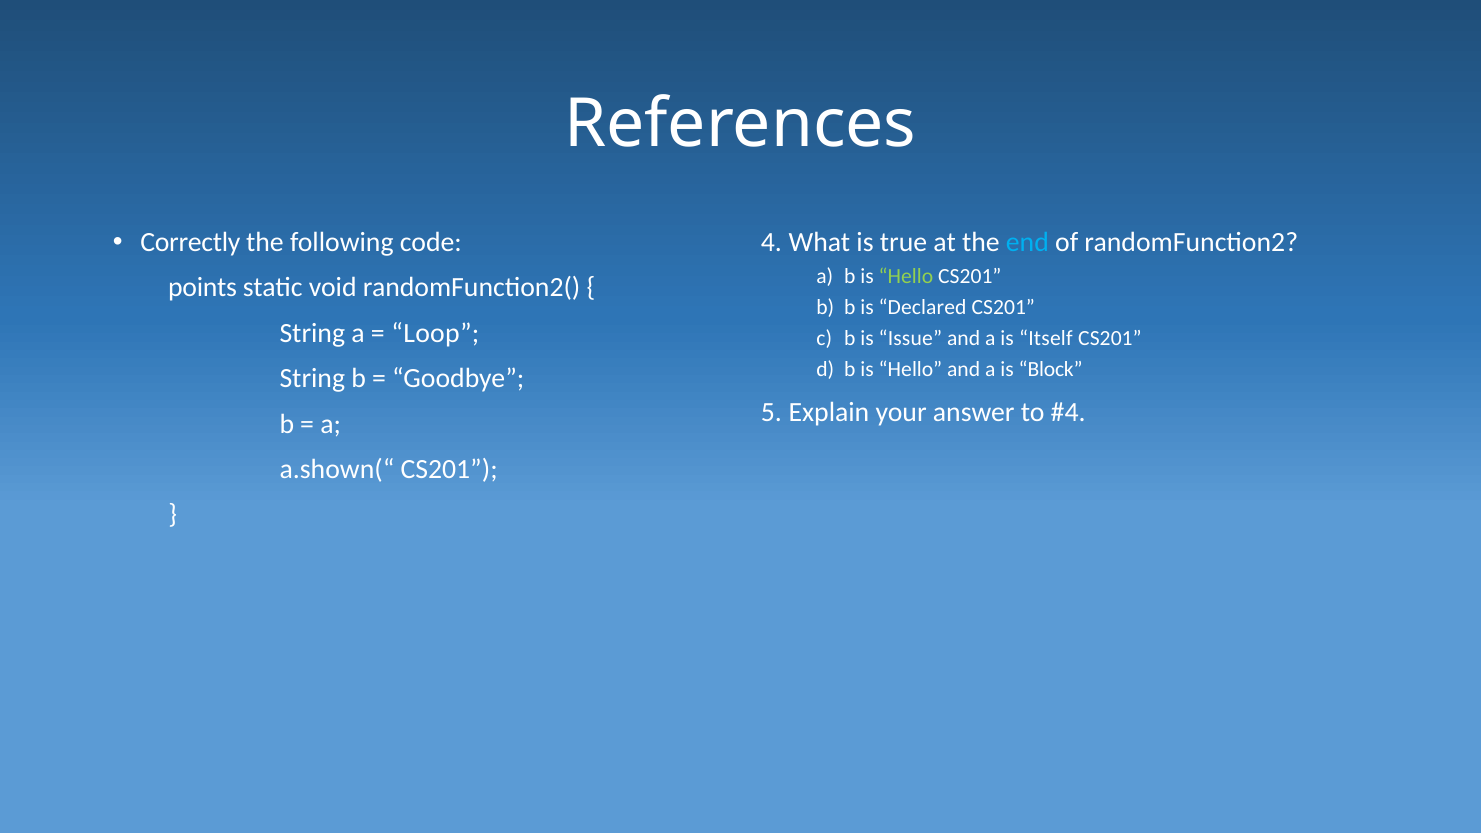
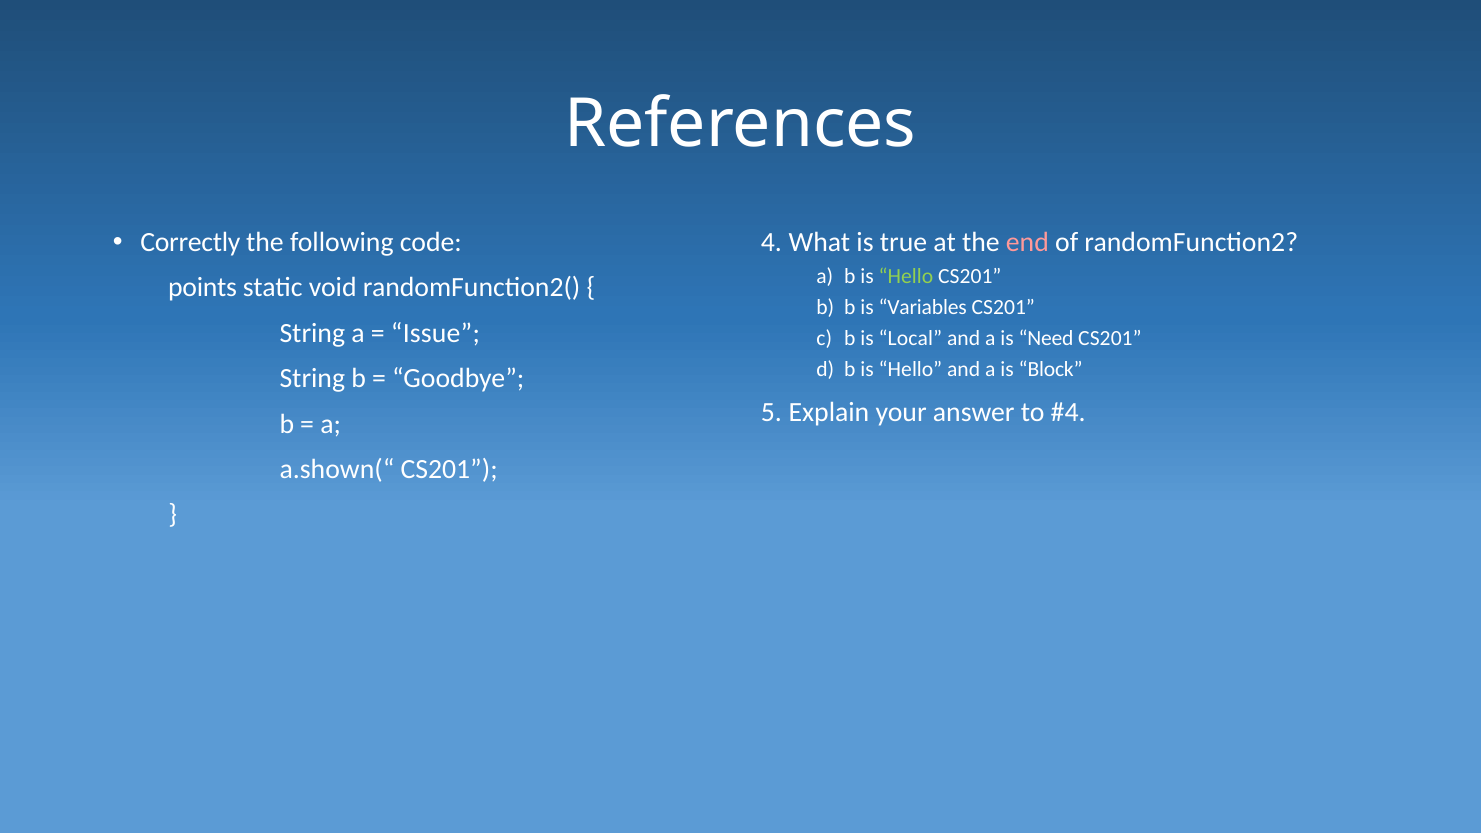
end colour: light blue -> pink
Declared: Declared -> Variables
Loop: Loop -> Issue
Issue: Issue -> Local
Itself: Itself -> Need
